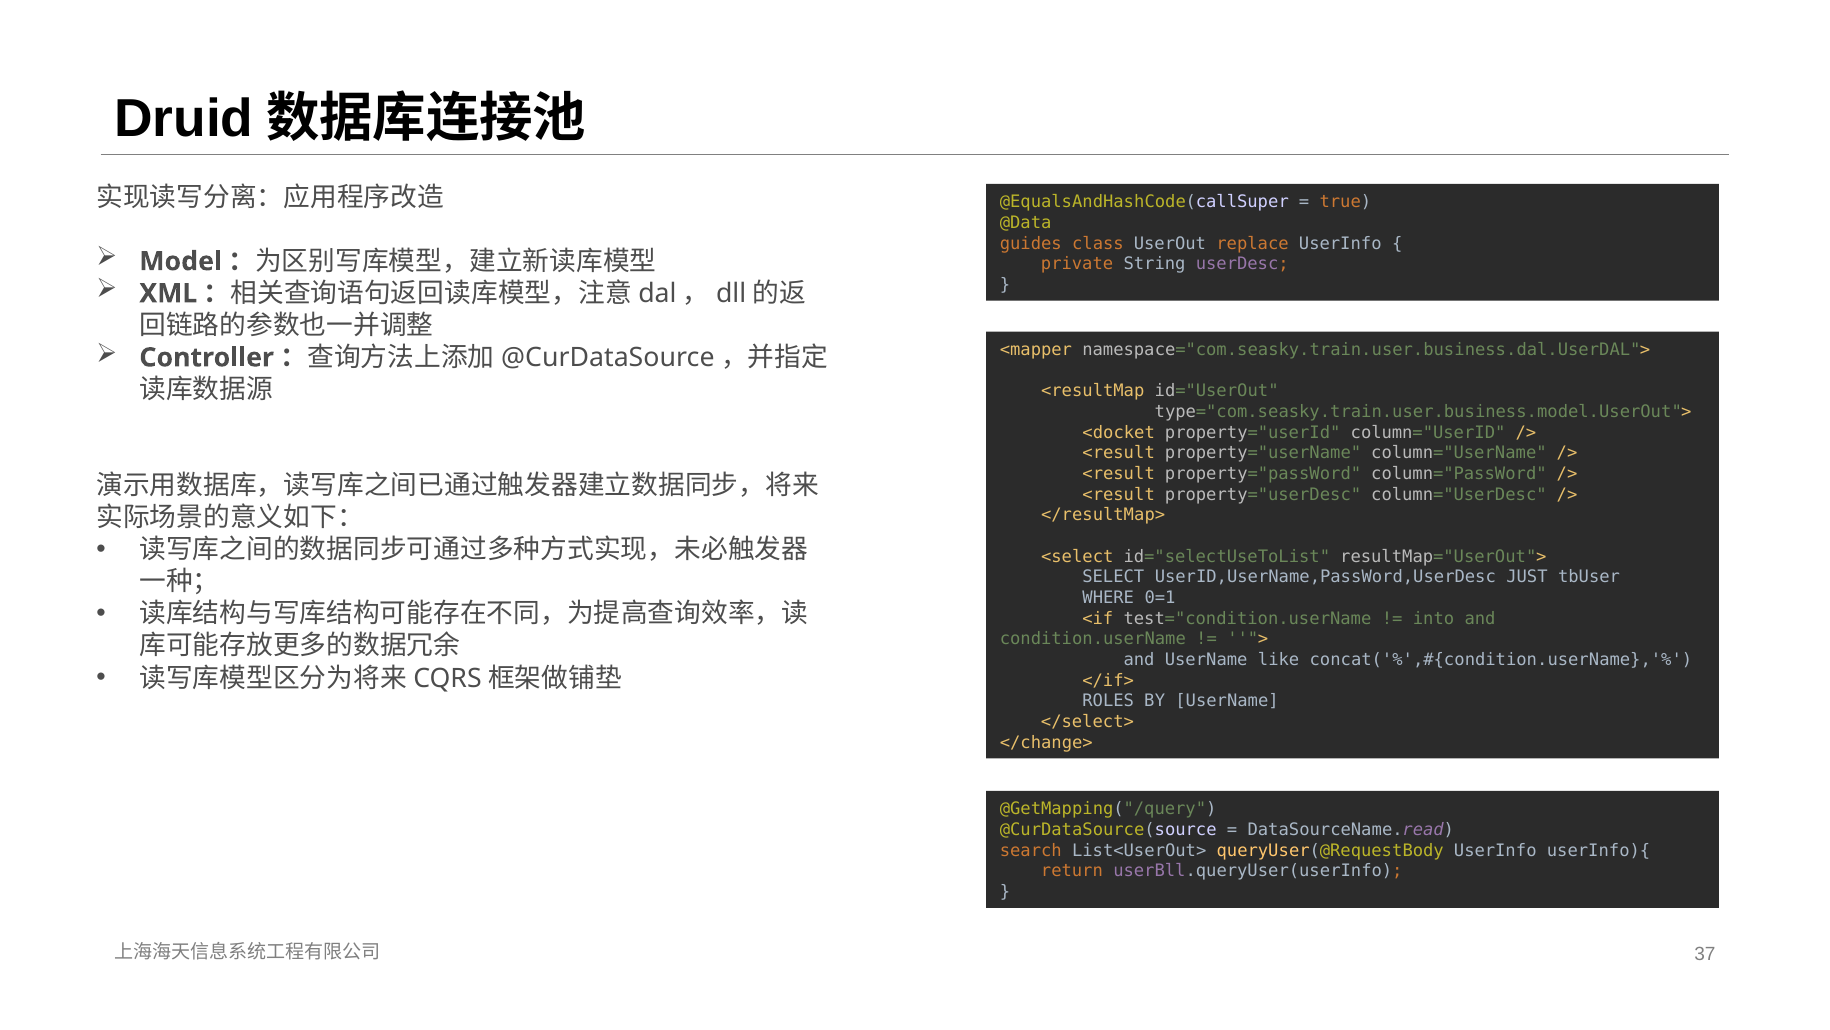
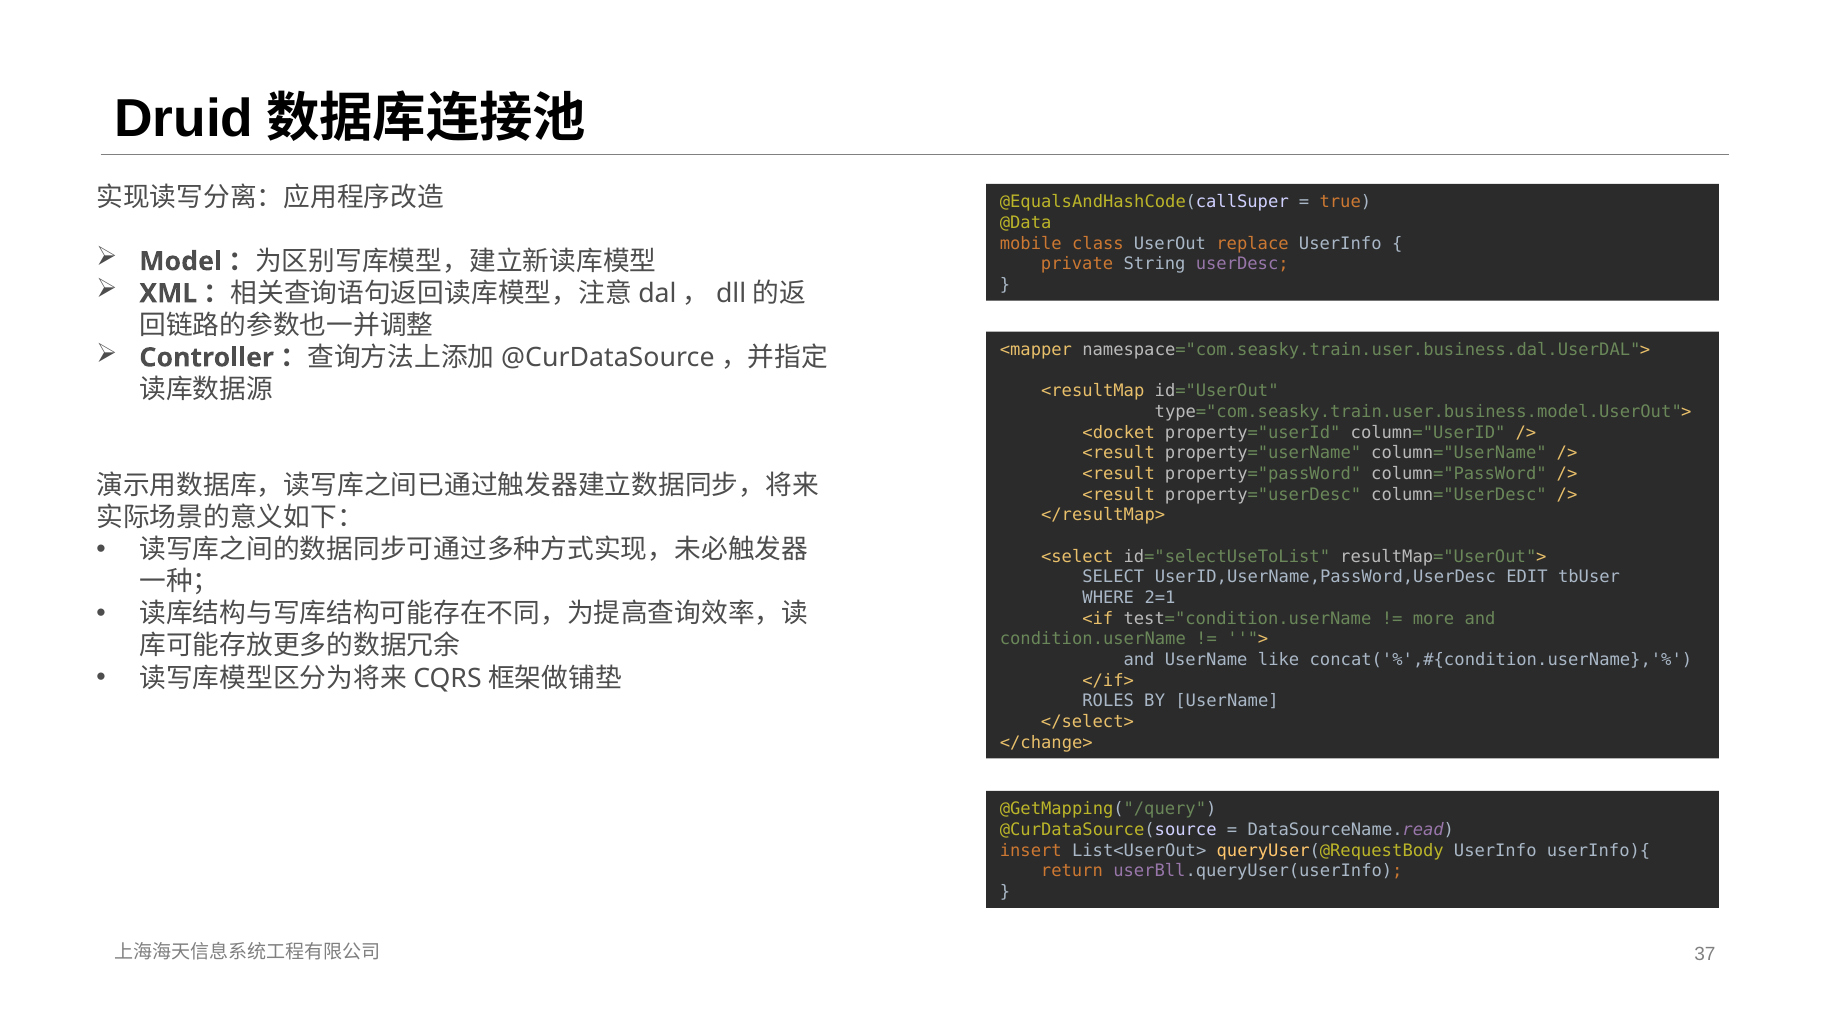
guides: guides -> mobile
JUST: JUST -> EDIT
0=1: 0=1 -> 2=1
into: into -> more
search: search -> insert
